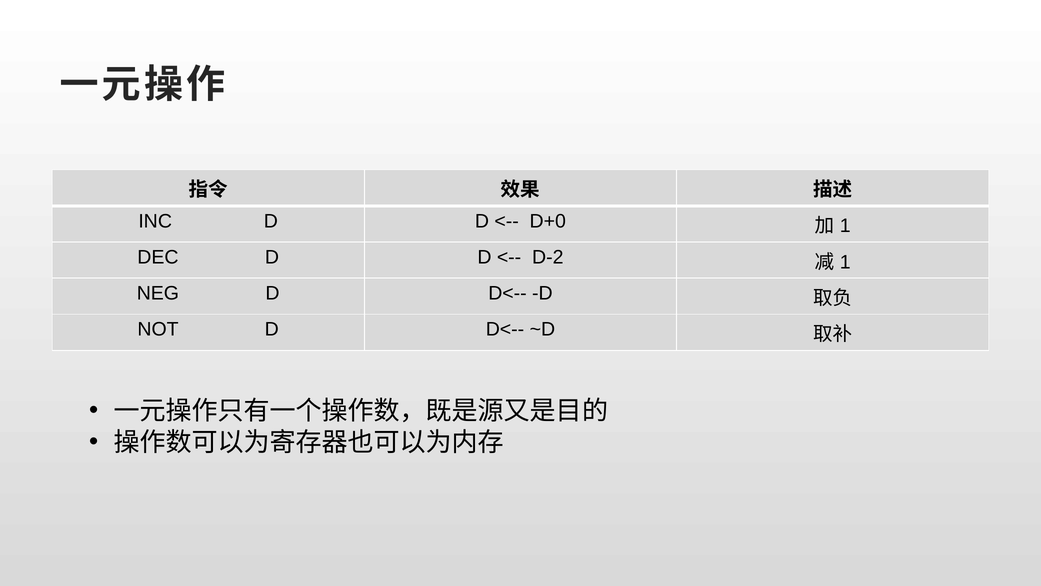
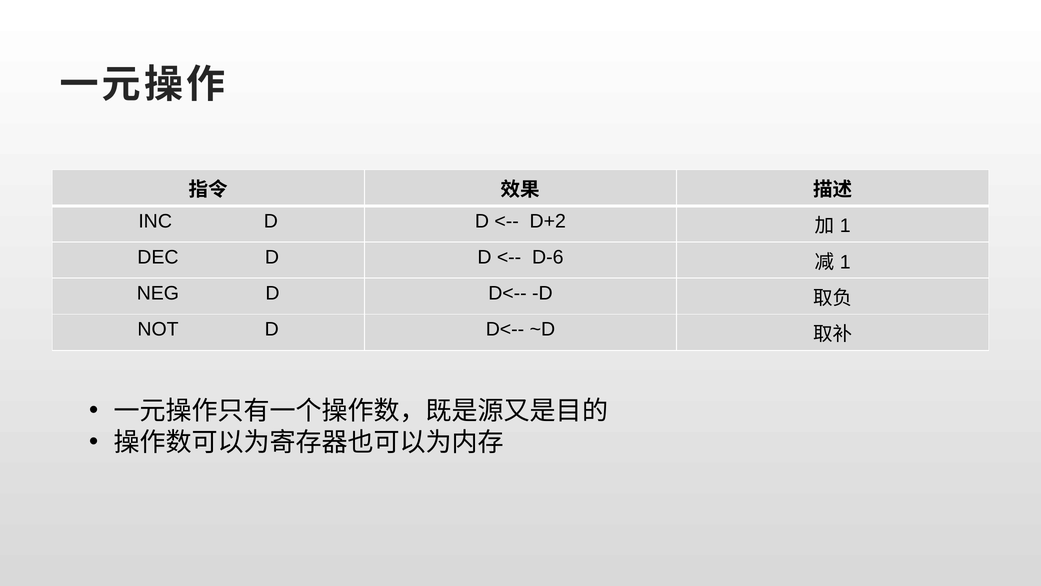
D+0: D+0 -> D+2
D-2: D-2 -> D-6
